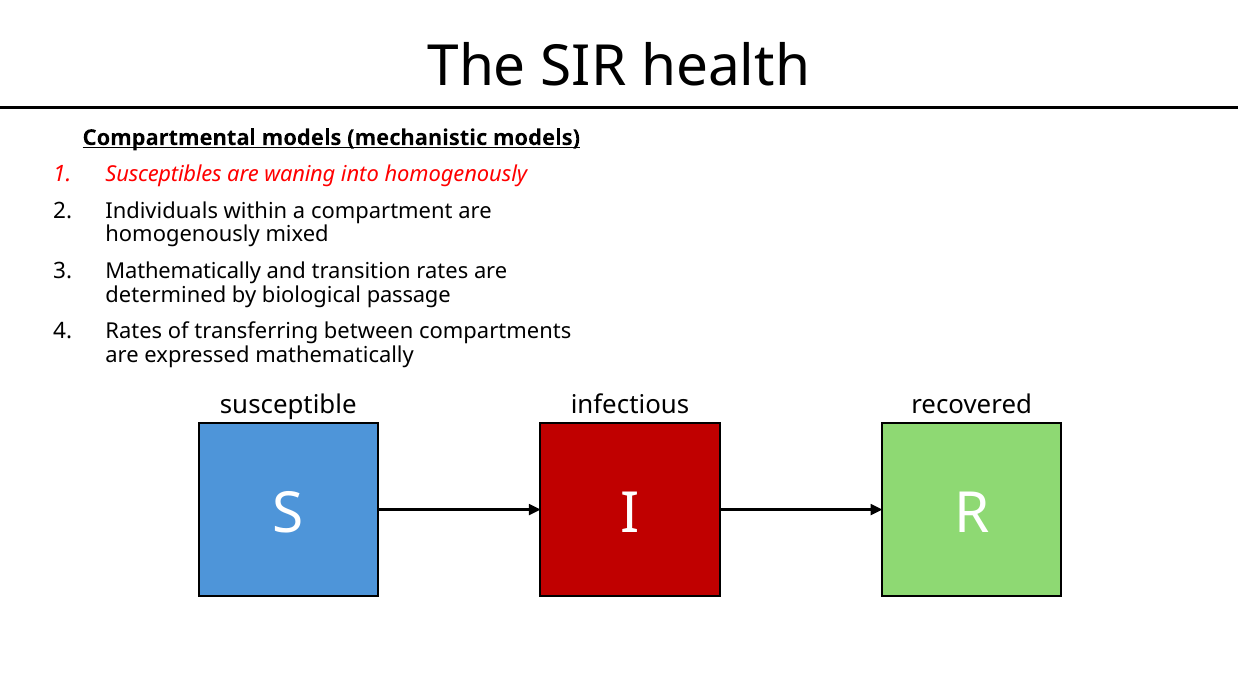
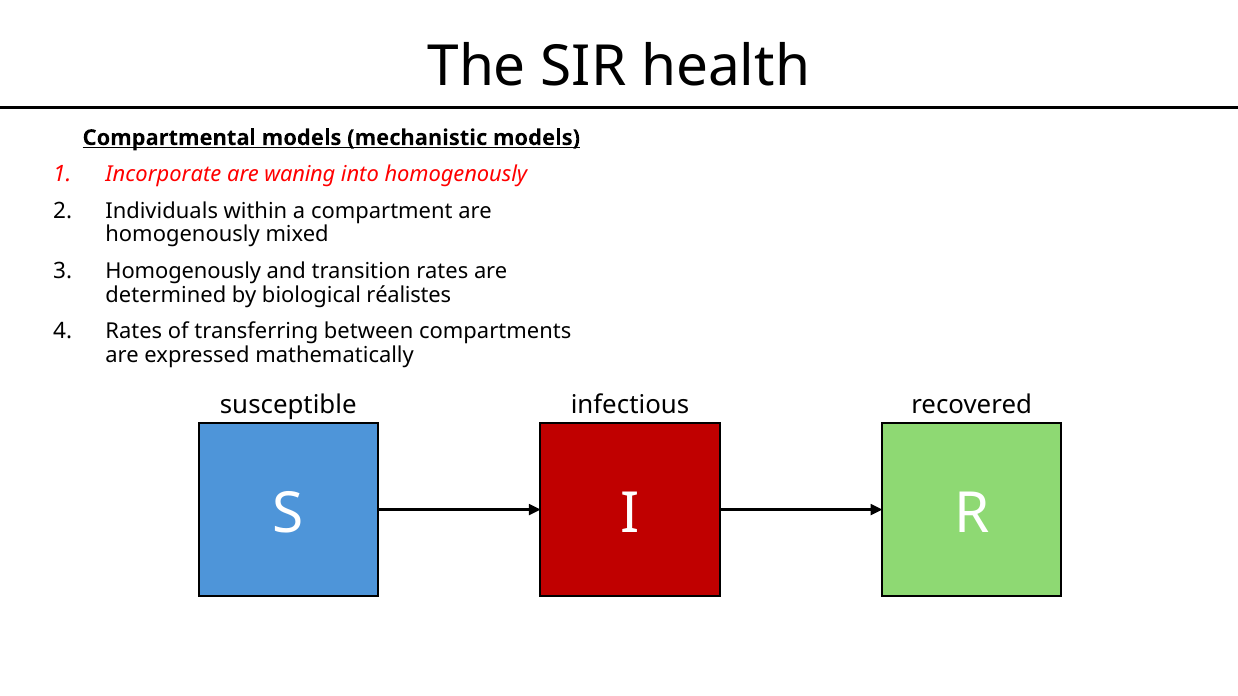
Susceptibles: Susceptibles -> Incorporate
Mathematically at (183, 271): Mathematically -> Homogenously
passage: passage -> réalistes
